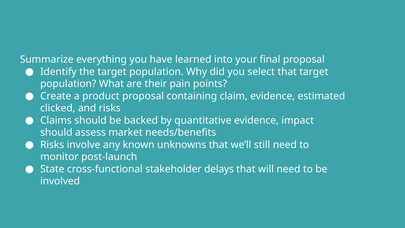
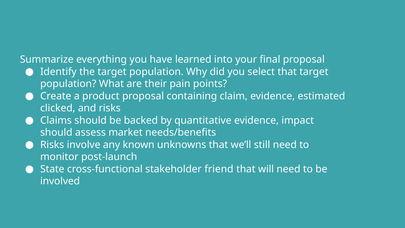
delays: delays -> friend
